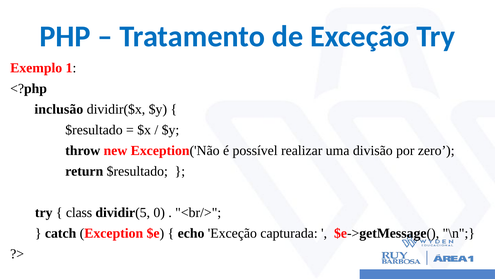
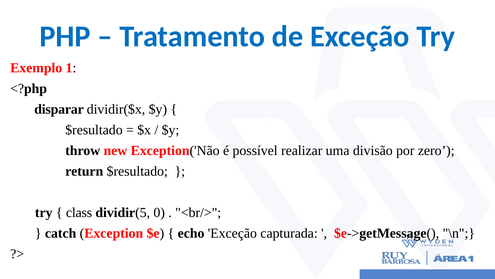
inclusão: inclusão -> disparar
